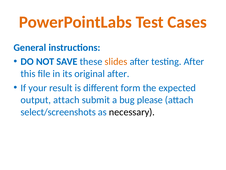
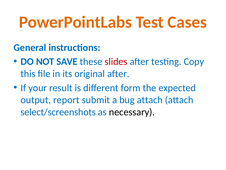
slides colour: orange -> red
testing After: After -> Copy
output attach: attach -> report
bug please: please -> attach
